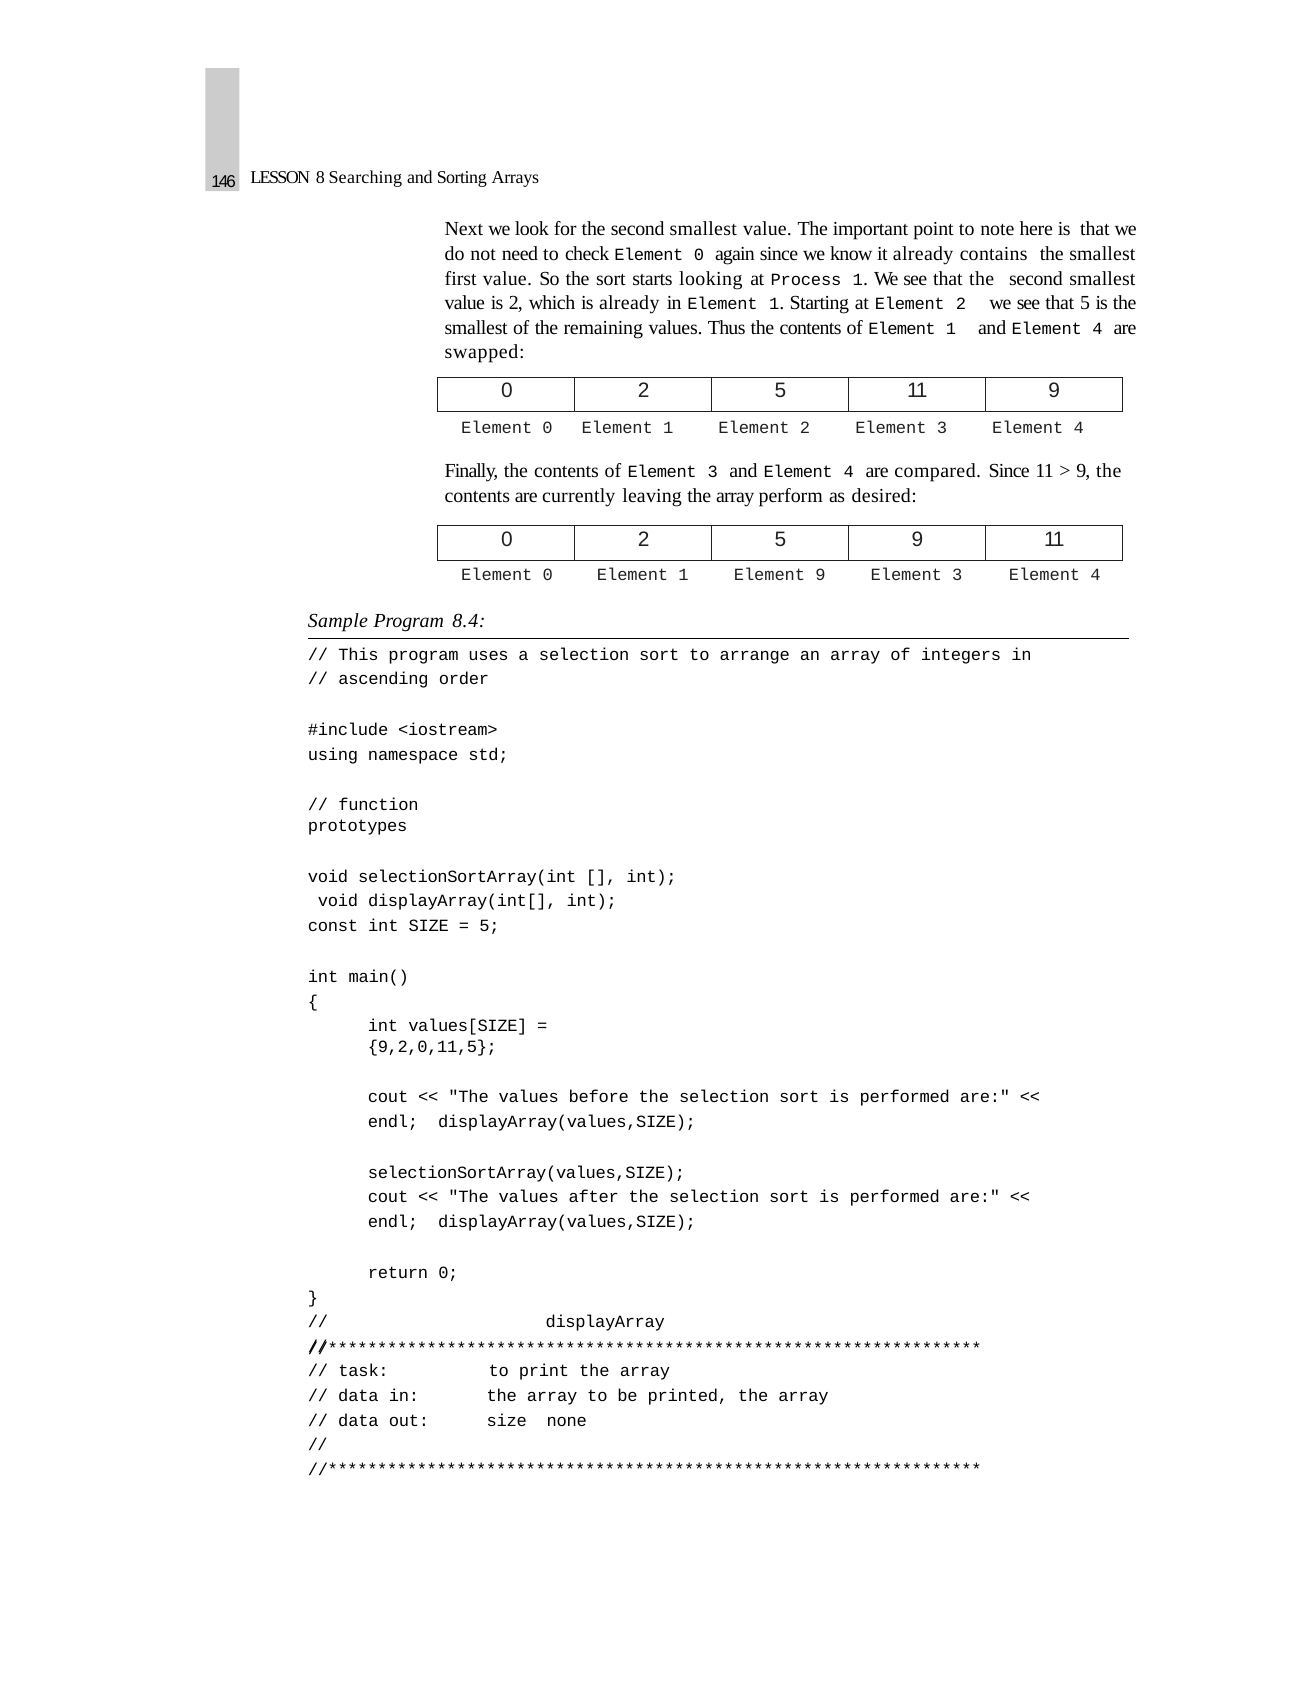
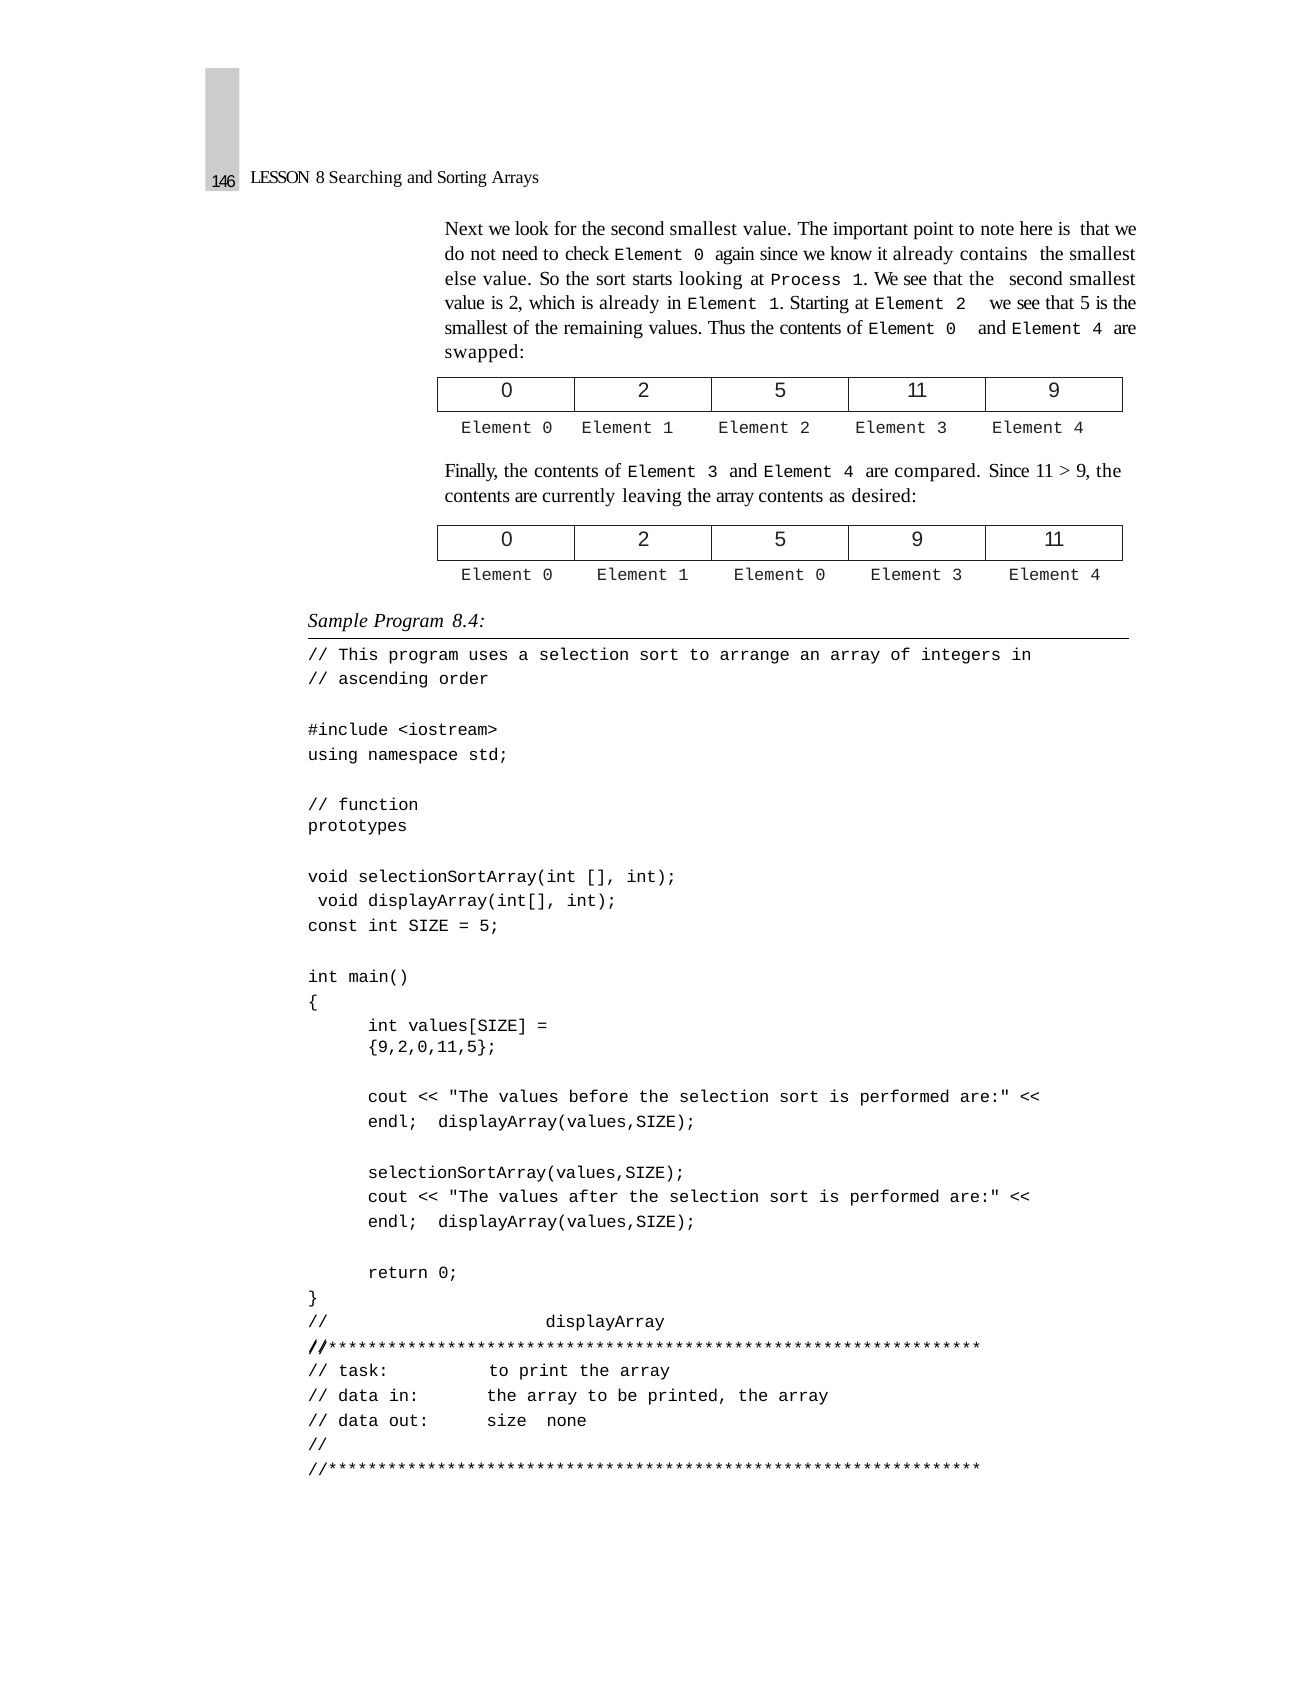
first: first -> else
of Element 1: 1 -> 0
array perform: perform -> contents
1 Element 9: 9 -> 0
